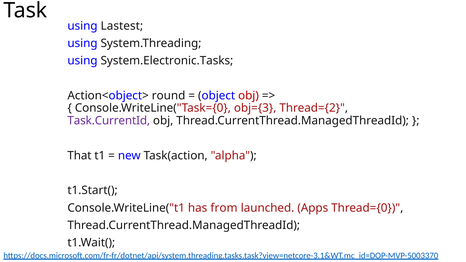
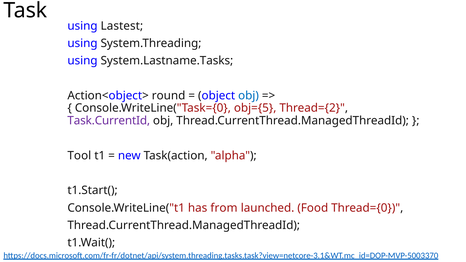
System.Electronic.Tasks: System.Electronic.Tasks -> System.Lastname.Tasks
obj at (249, 96) colour: red -> blue
obj={3: obj={3 -> obj={5
That: That -> Tool
Apps: Apps -> Food
